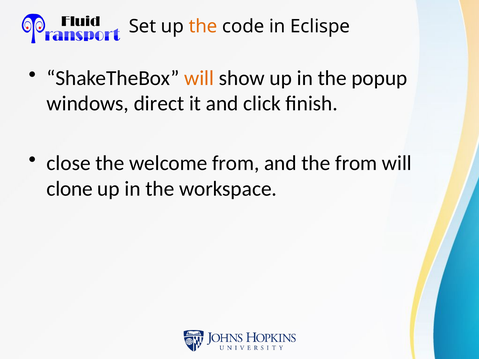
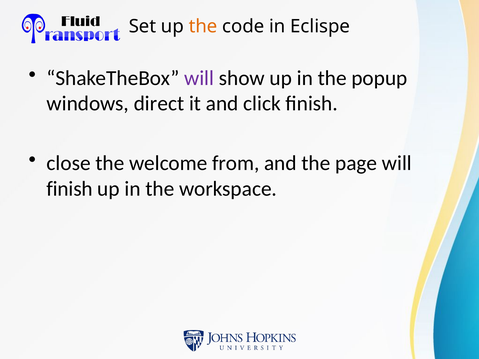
will at (199, 78) colour: orange -> purple
the from: from -> page
clone at (70, 189): clone -> finish
